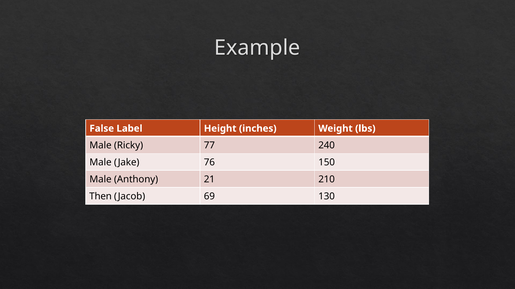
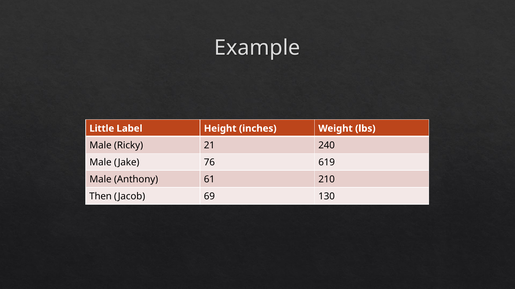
False: False -> Little
77: 77 -> 21
150: 150 -> 619
21: 21 -> 61
